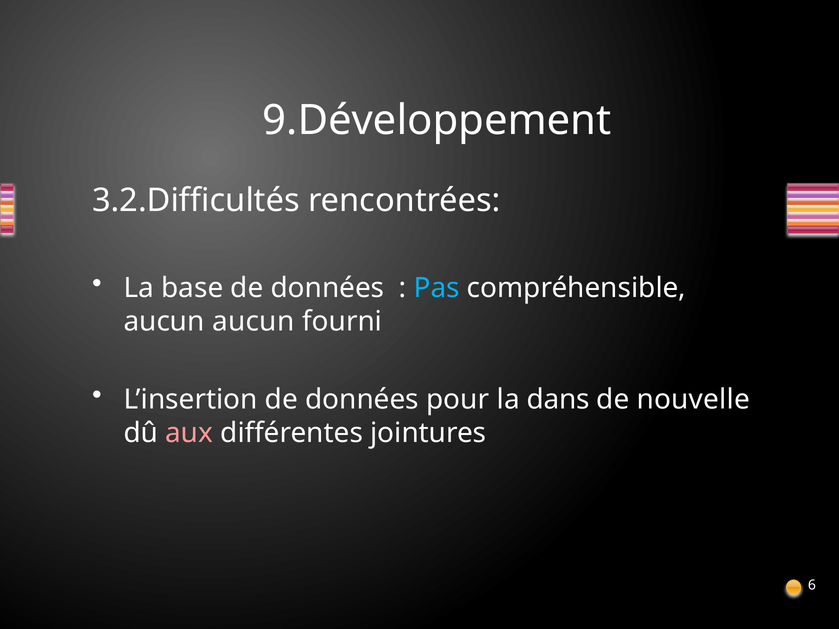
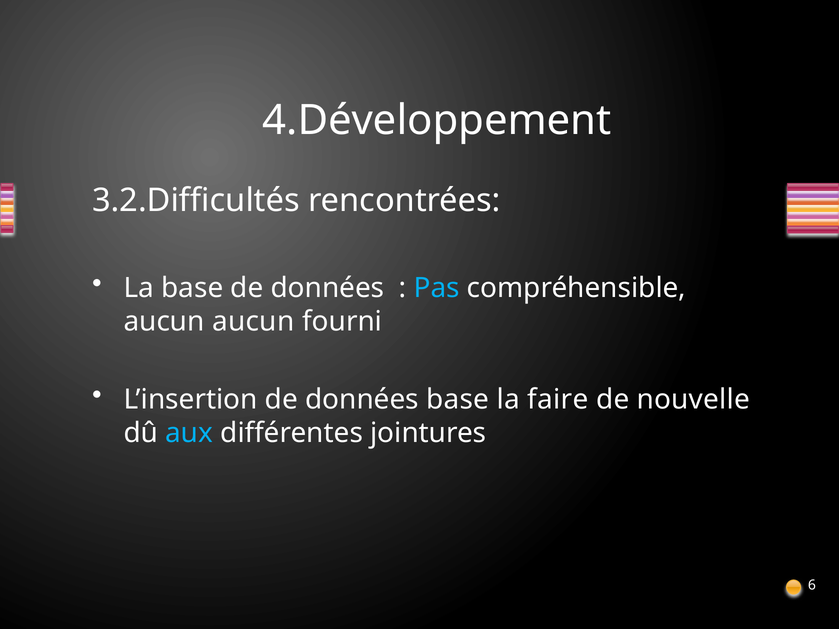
9.Développement: 9.Développement -> 4.Développement
données pour: pour -> base
dans: dans -> faire
aux colour: pink -> light blue
